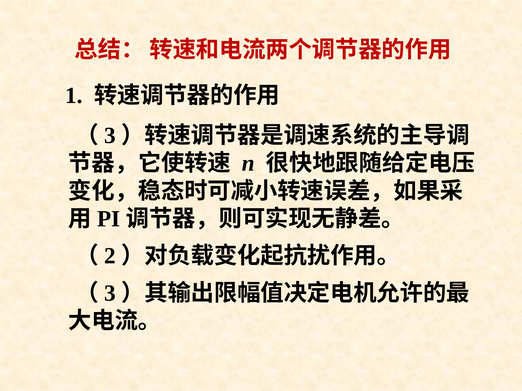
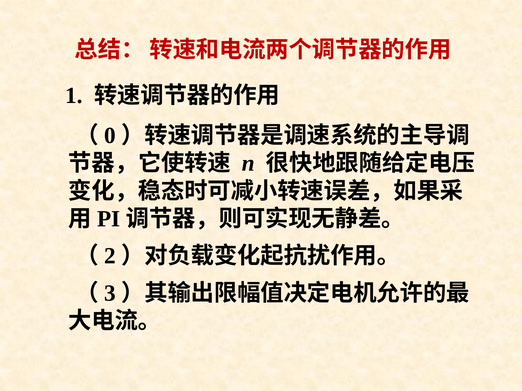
3 at (110, 136): 3 -> 0
